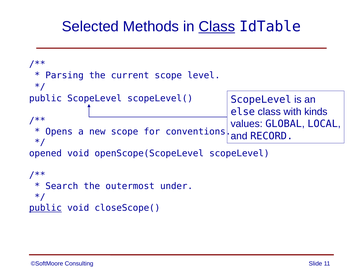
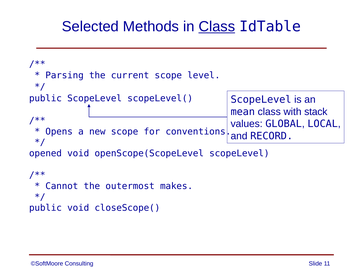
else: else -> mean
kinds: kinds -> stack
Search: Search -> Cannot
under: under -> makes
public at (45, 207) underline: present -> none
